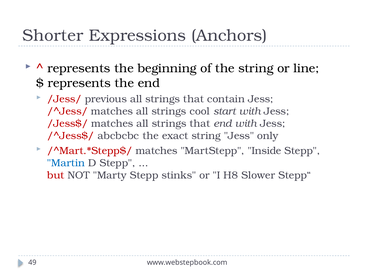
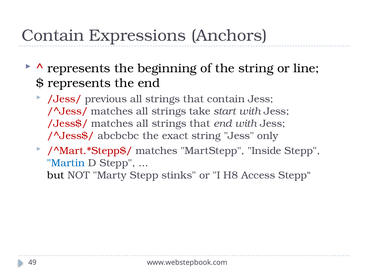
Shorter at (53, 36): Shorter -> Contain
cool: cool -> take
but colour: red -> black
Slower: Slower -> Access
